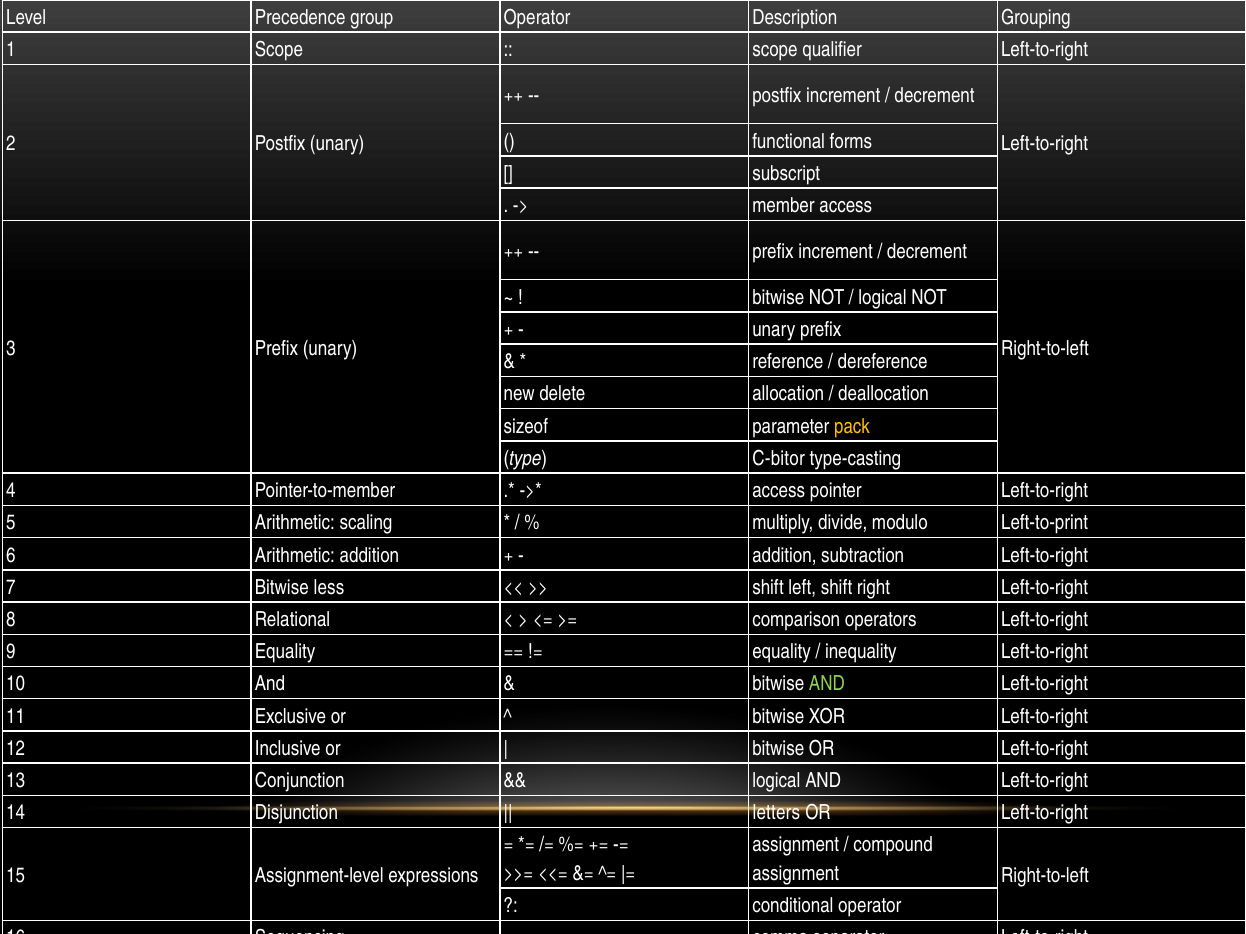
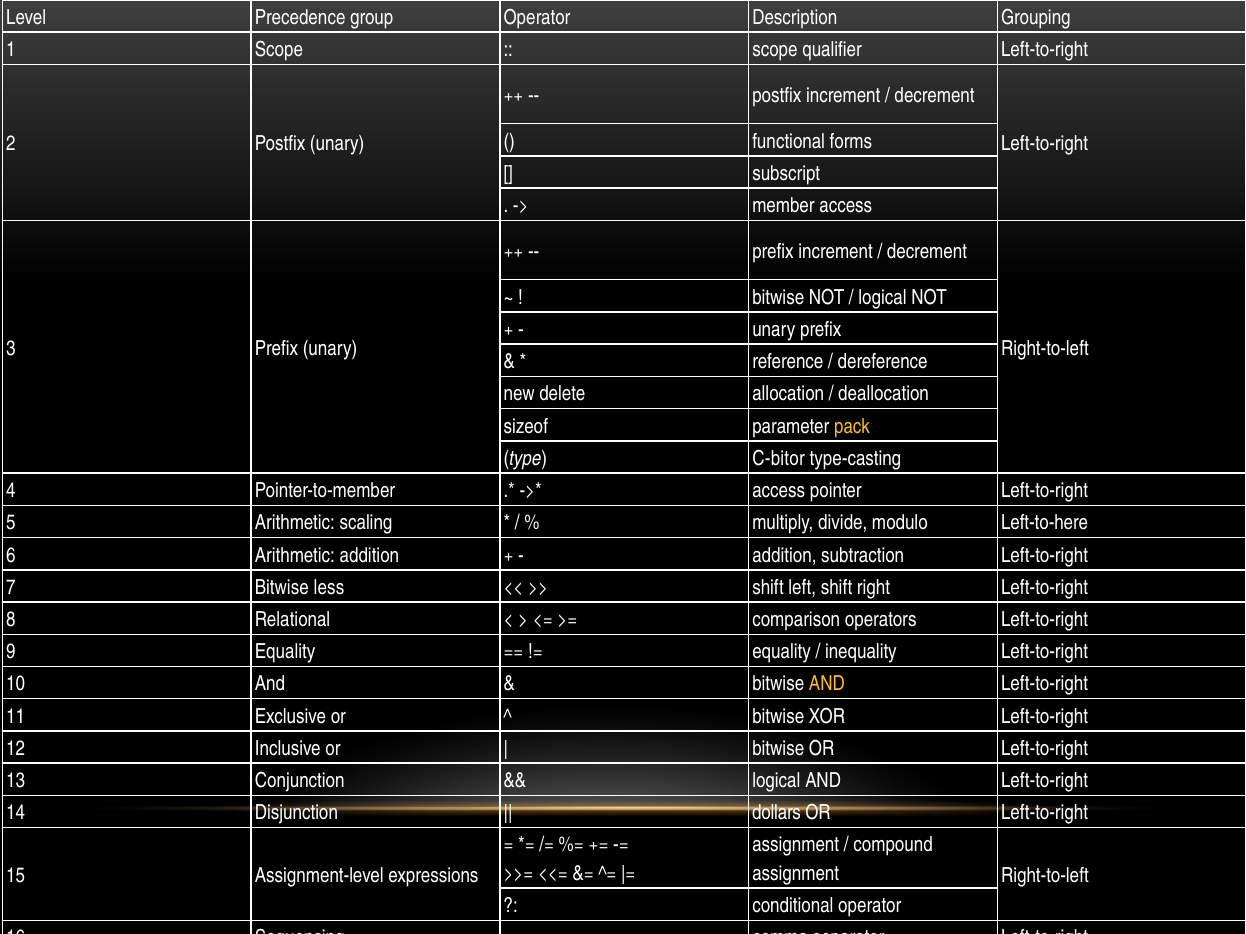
Left-to-print: Left-to-print -> Left-to-here
AND at (827, 684) colour: light green -> yellow
letters: letters -> dollars
